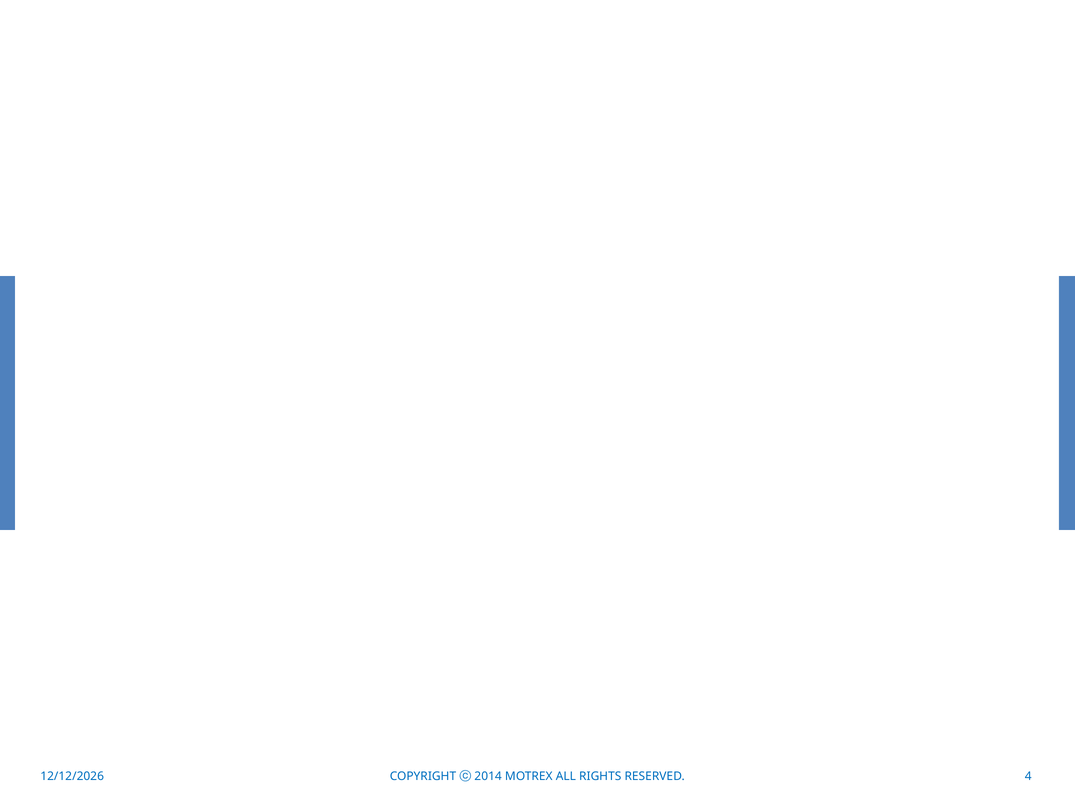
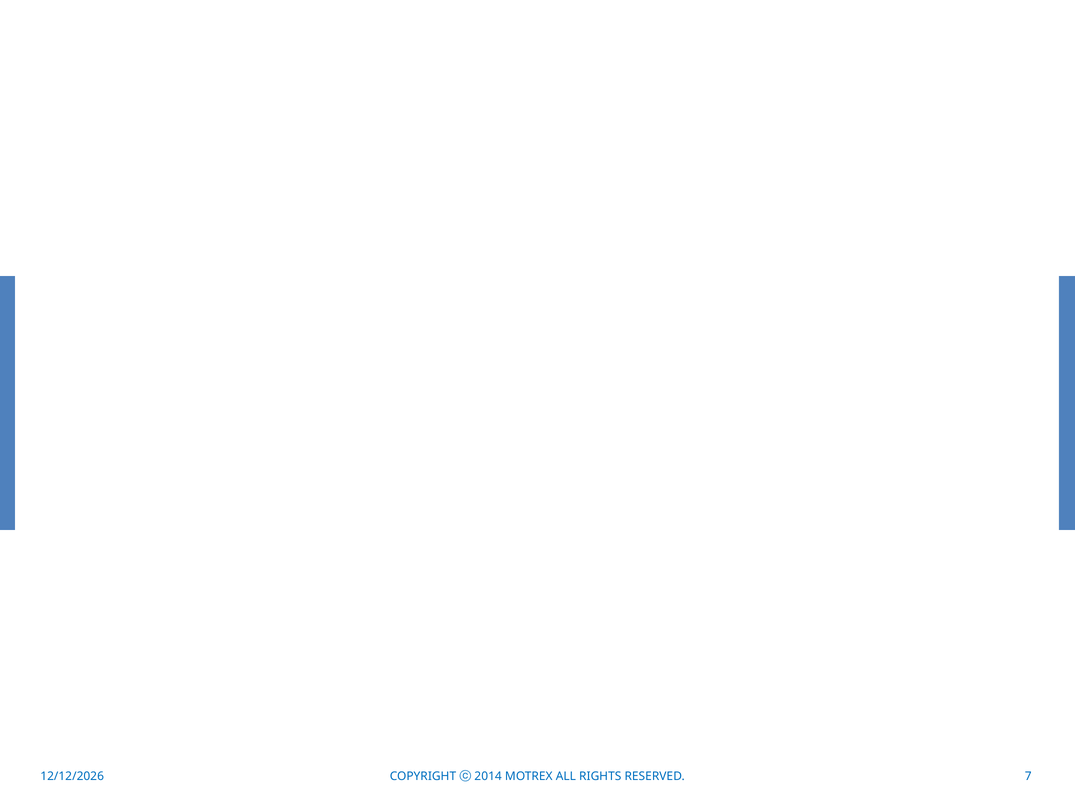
4: 4 -> 7
